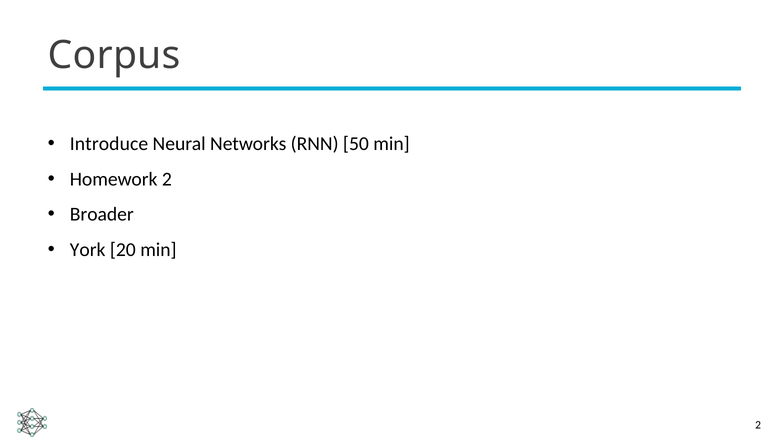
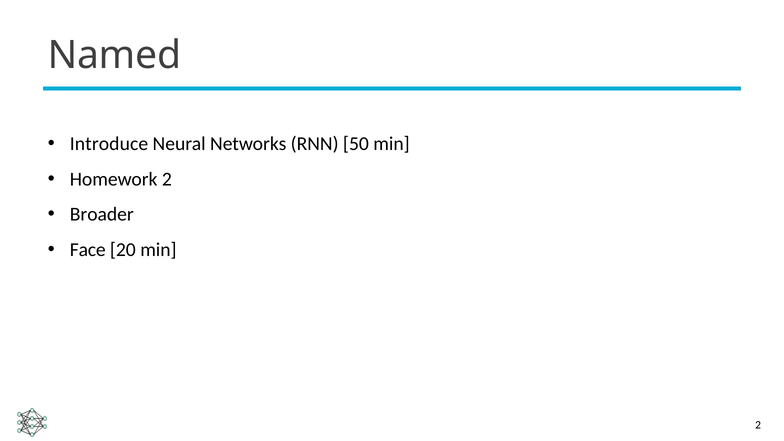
Corpus: Corpus -> Named
York: York -> Face
